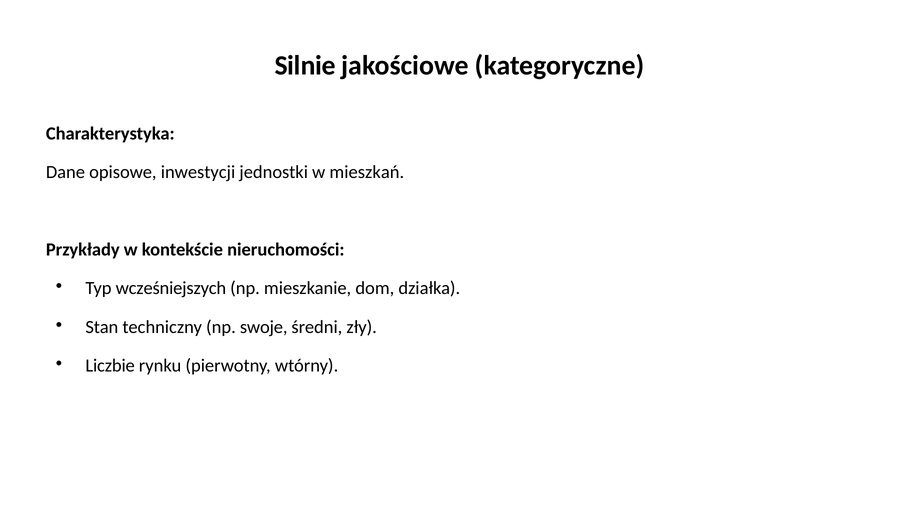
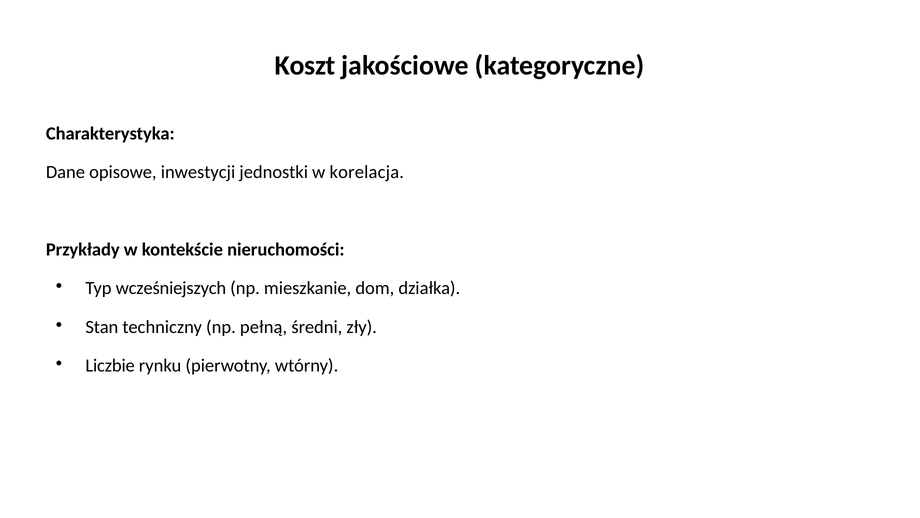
Silnie: Silnie -> Koszt
mieszkań: mieszkań -> korelacja
swoje: swoje -> pełną
